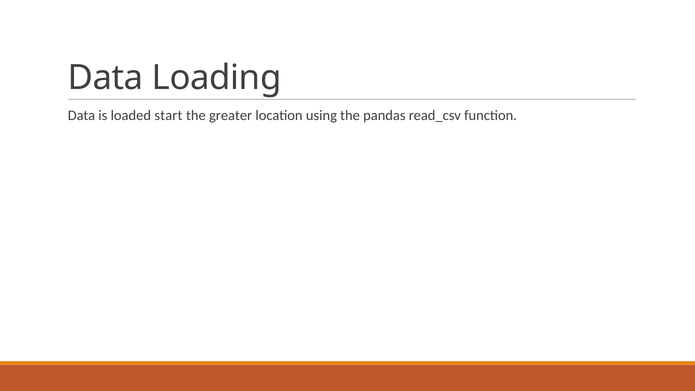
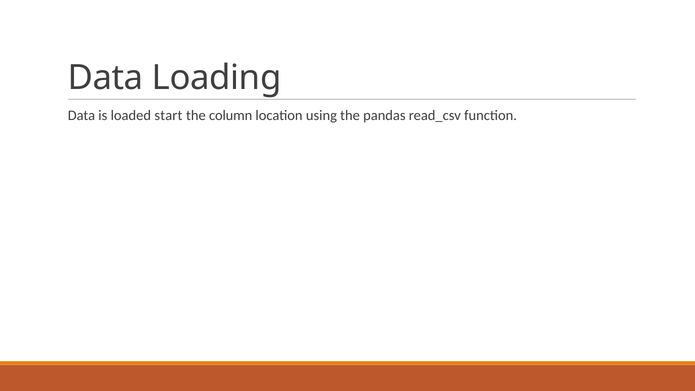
greater: greater -> column
